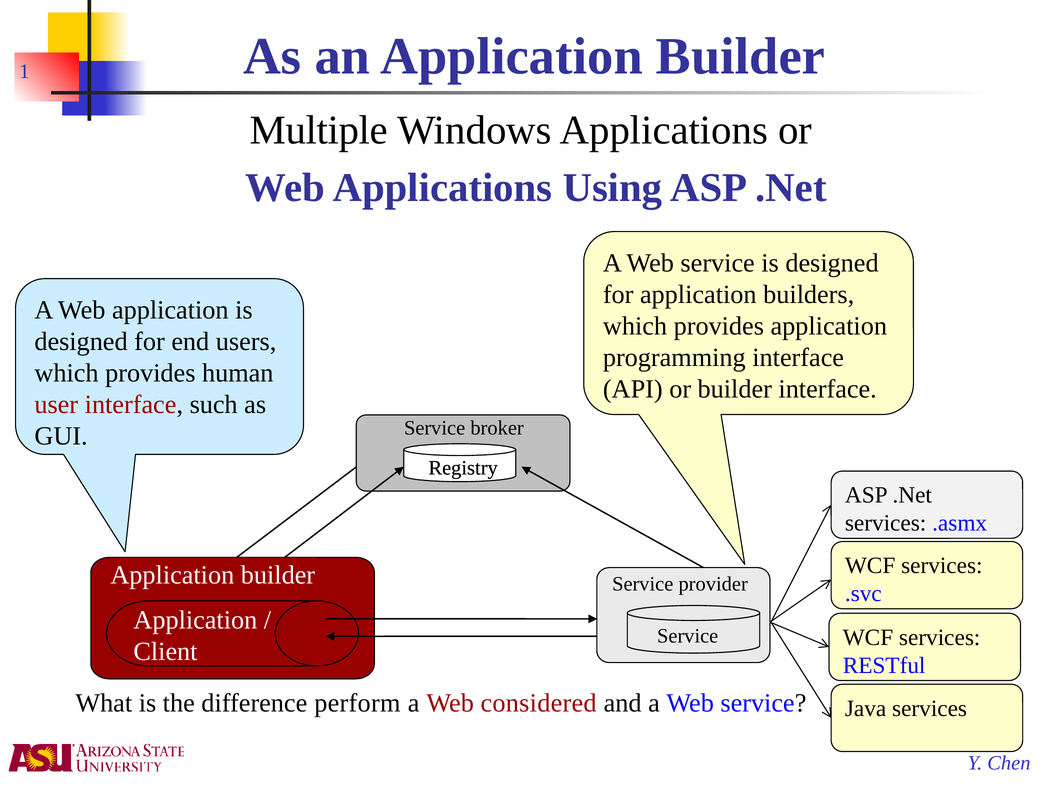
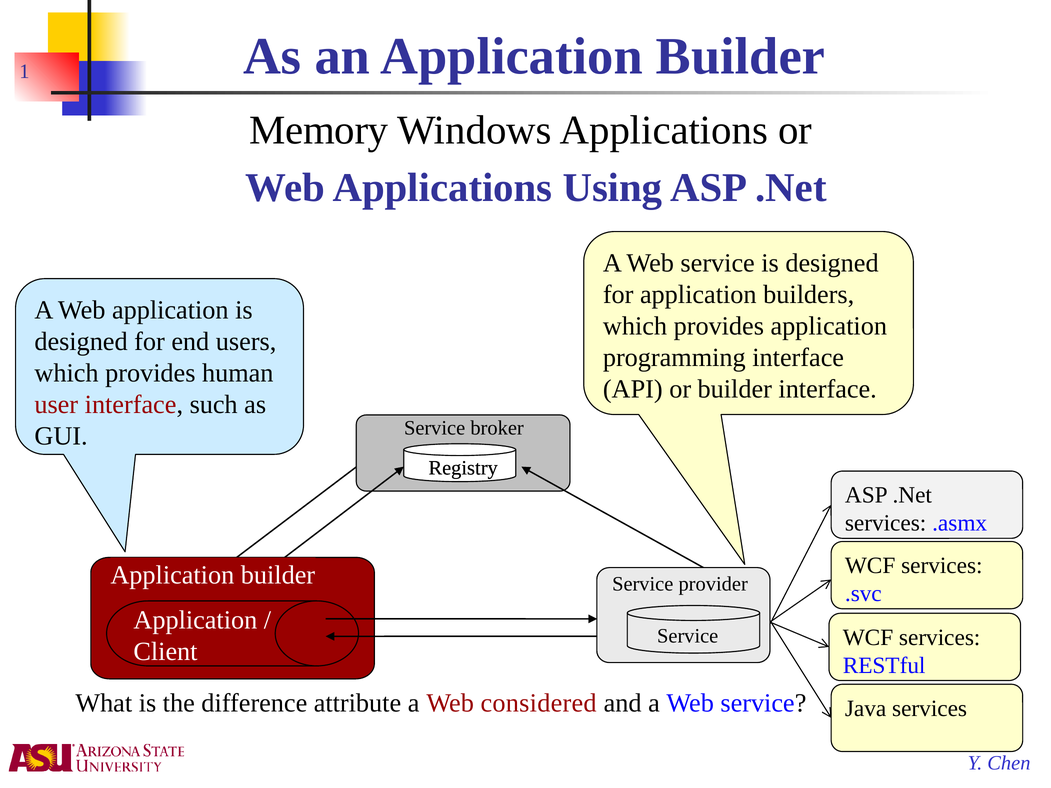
Multiple: Multiple -> Memory
perform: perform -> attribute
